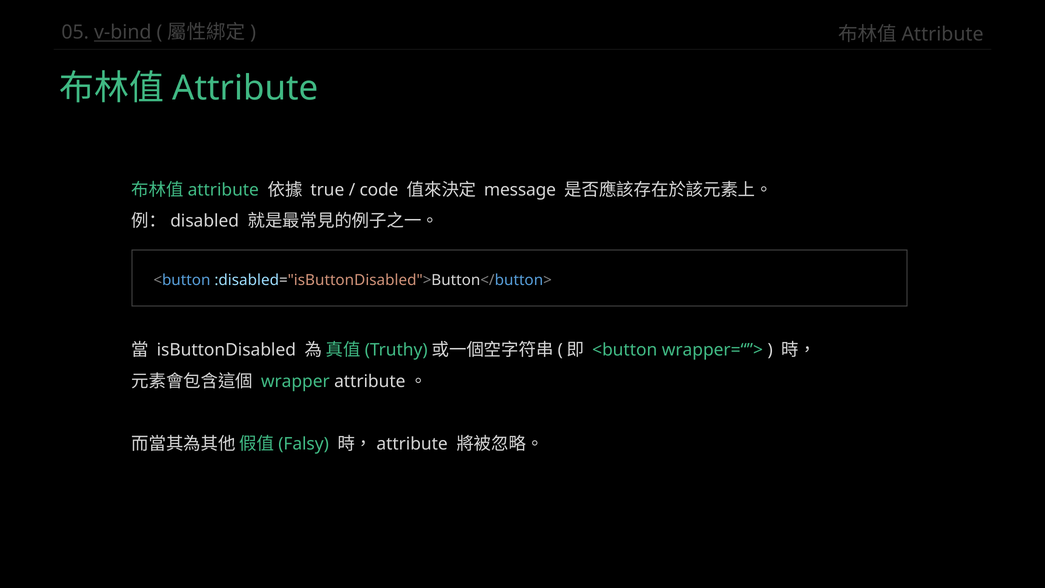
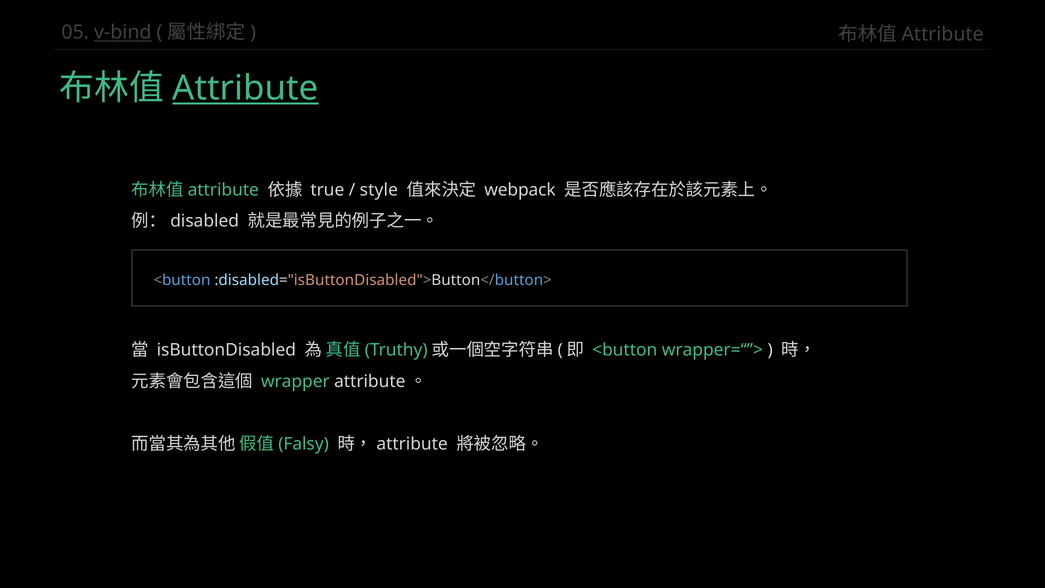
Attribute underline: none -> present
code: code -> style
message: message -> webpack
